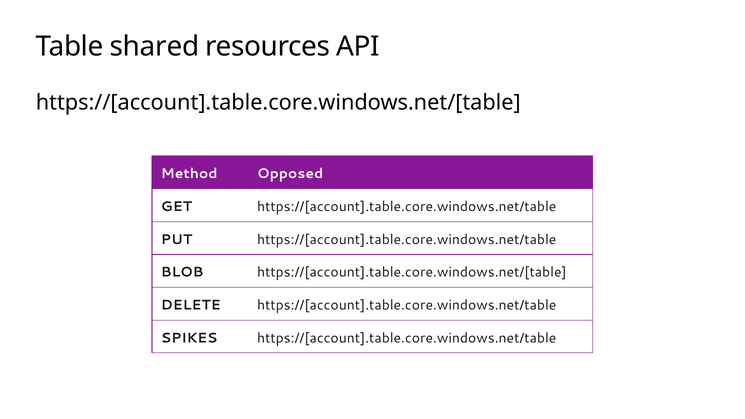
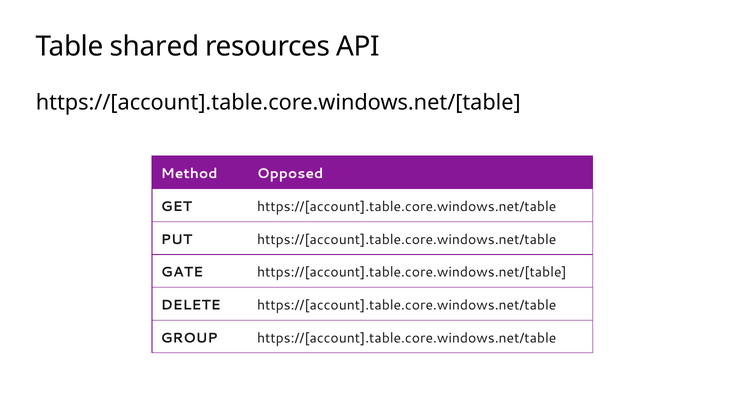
BLOB: BLOB -> GATE
SPIKES: SPIKES -> GROUP
